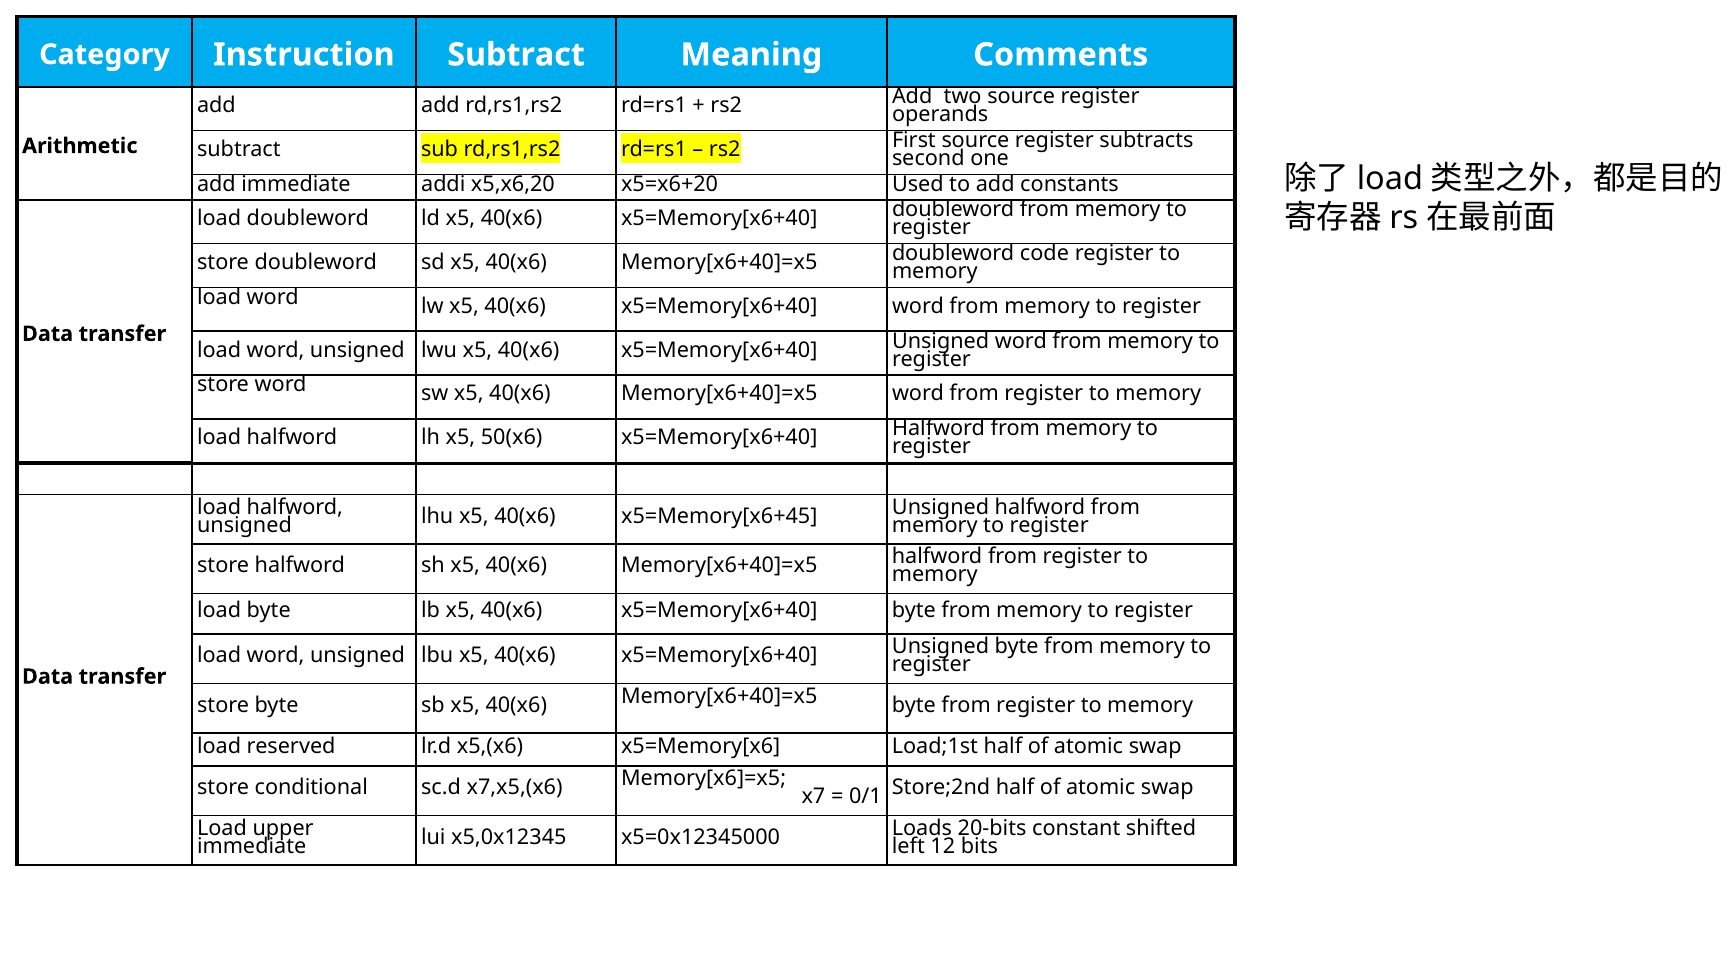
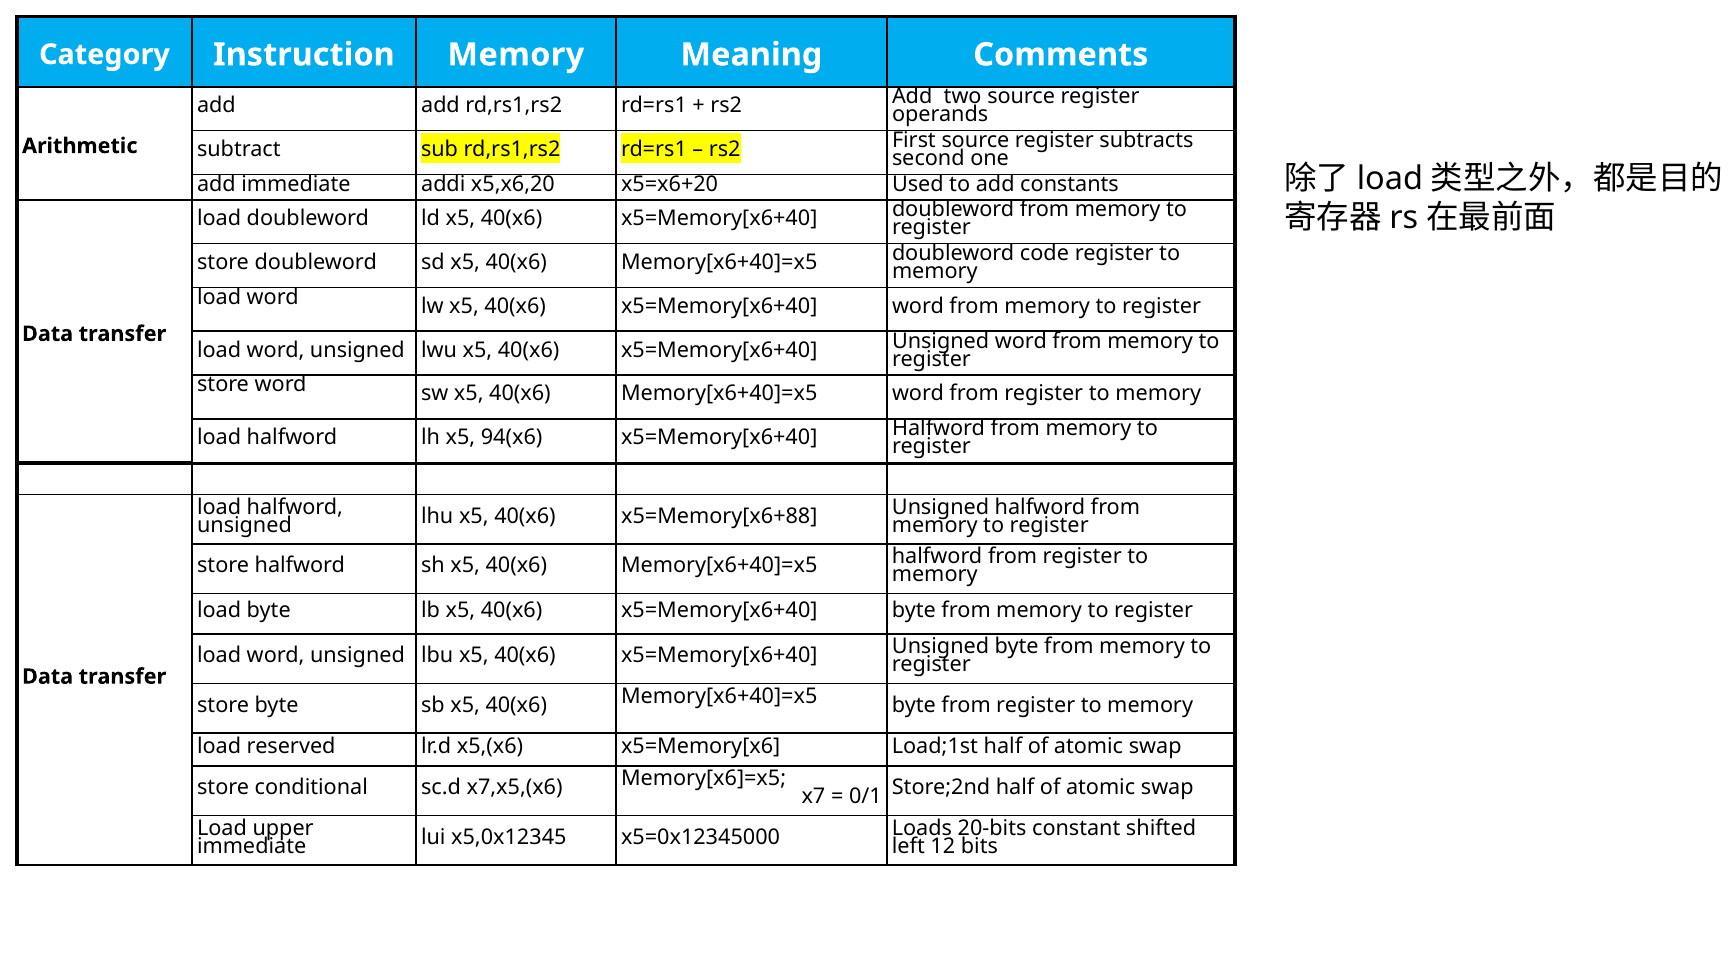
Instruction Subtract: Subtract -> Memory
50(x6: 50(x6 -> 94(x6
x5=Memory[x6+45: x5=Memory[x6+45 -> x5=Memory[x6+88
